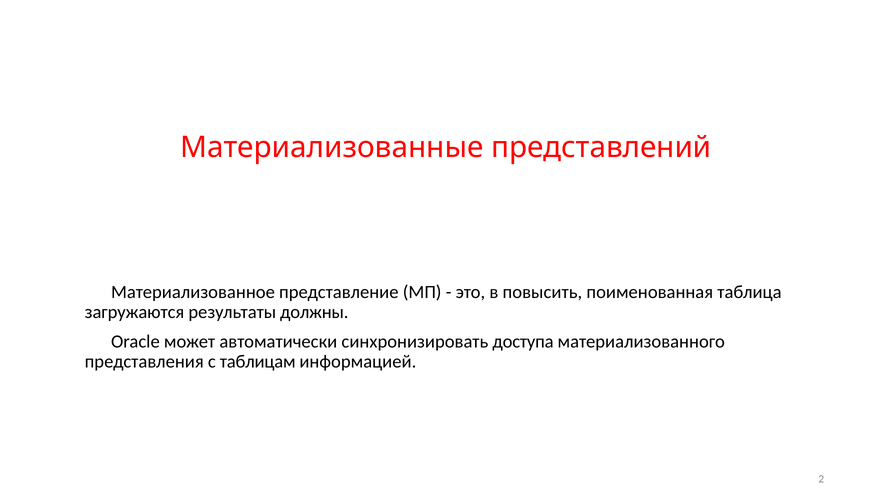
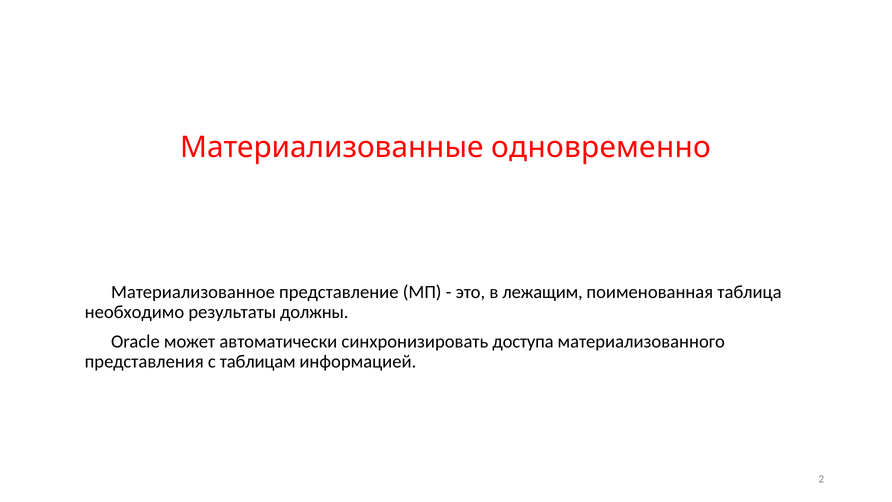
представлений: представлений -> одновременно
повысить: повысить -> лежащим
загружаются: загружаются -> необходимо
